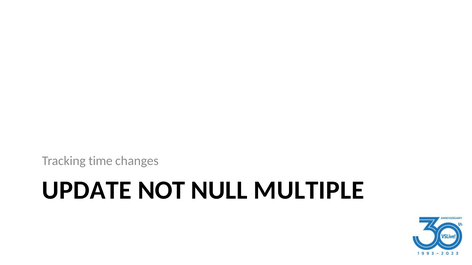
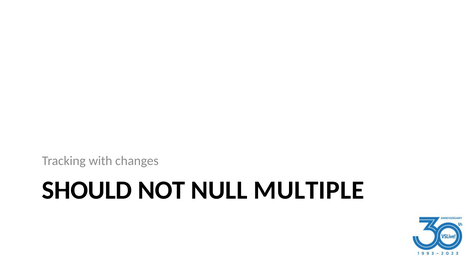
time: time -> with
UPDATE: UPDATE -> SHOULD
